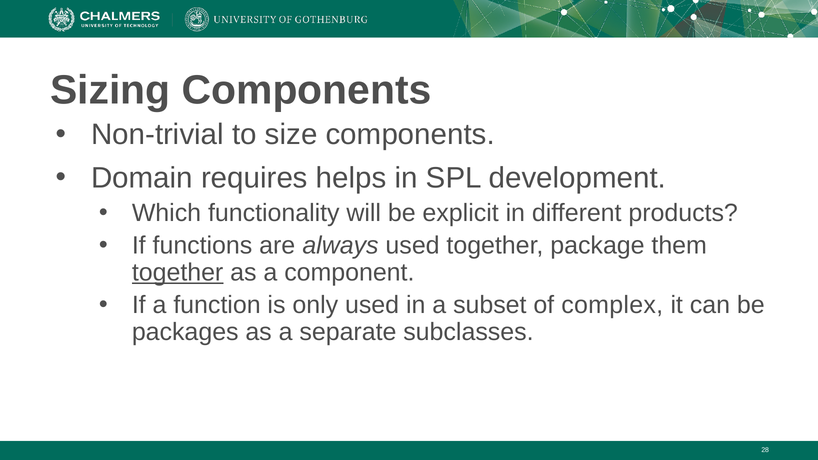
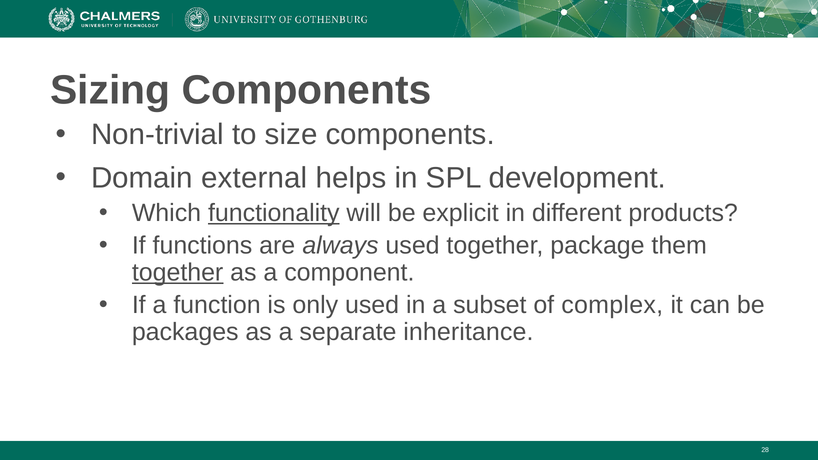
requires: requires -> external
functionality underline: none -> present
subclasses: subclasses -> inheritance
